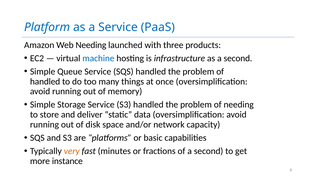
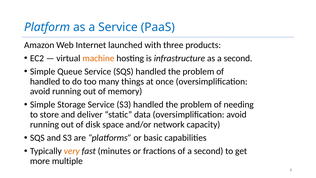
Web Needing: Needing -> Internet
machine colour: blue -> orange
instance: instance -> multiple
